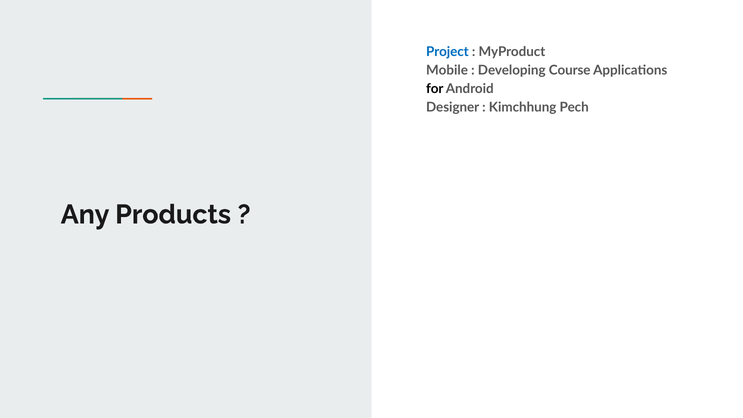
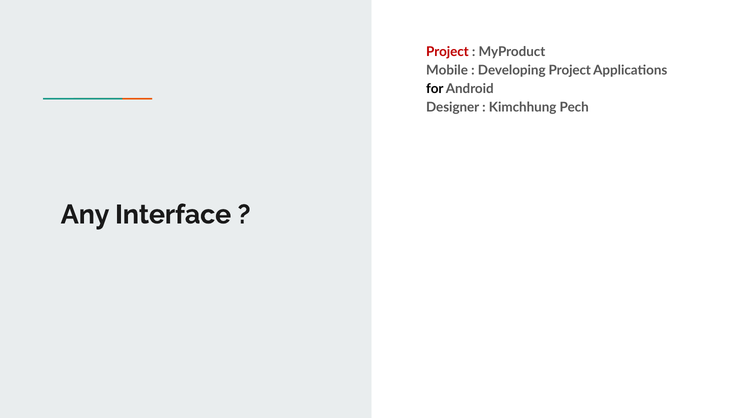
Project at (447, 52) colour: blue -> red
Developing Course: Course -> Project
Products: Products -> Interface
